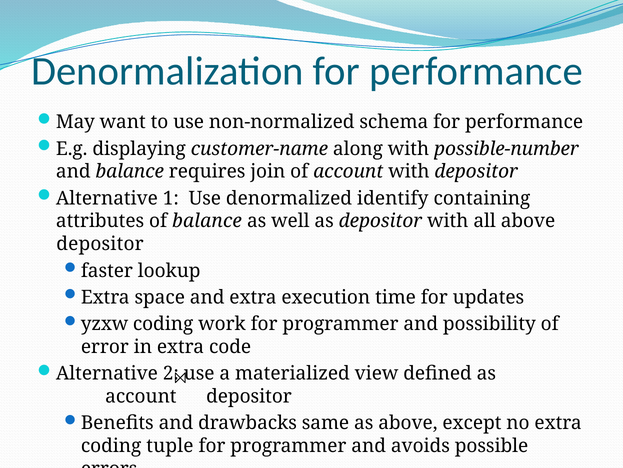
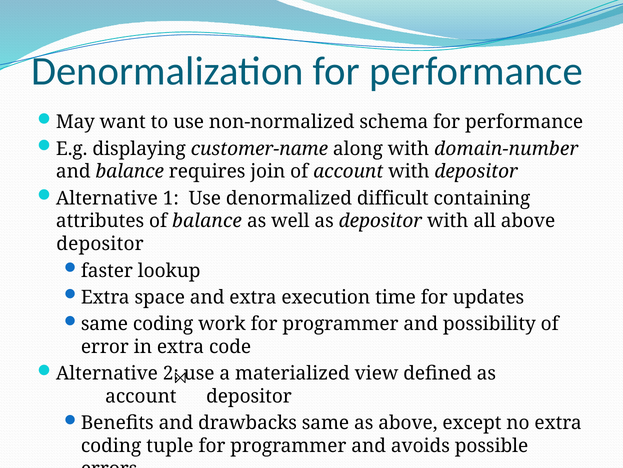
possible-number: possible-number -> domain-number
identify: identify -> difficult
yzxw at (105, 324): yzxw -> same
